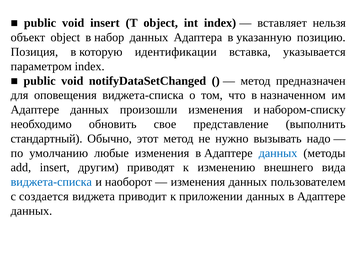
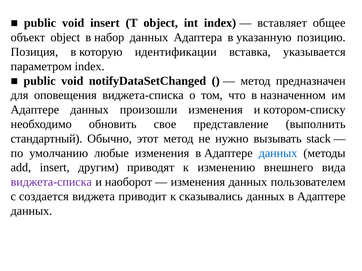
нельзя: нельзя -> общее
набором-списку: набором-списку -> котором-списку
надо: надо -> stack
виджета-списка at (51, 182) colour: blue -> purple
приложении: приложении -> сказывались
